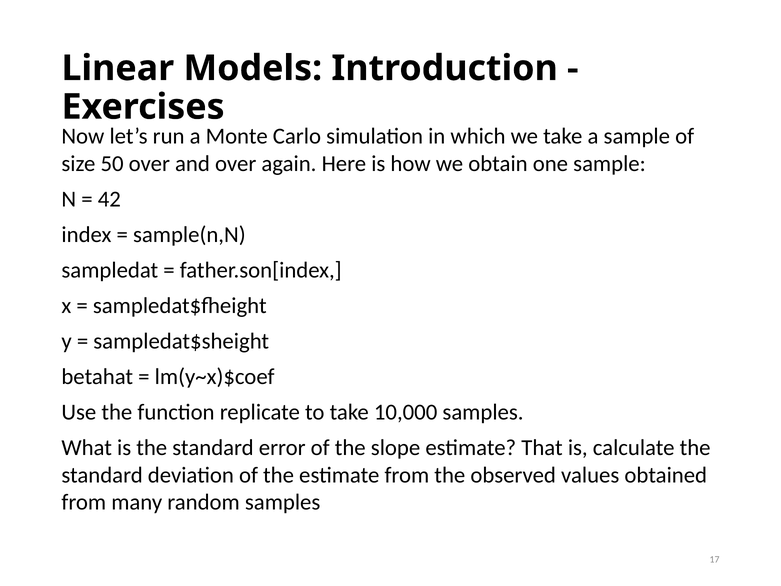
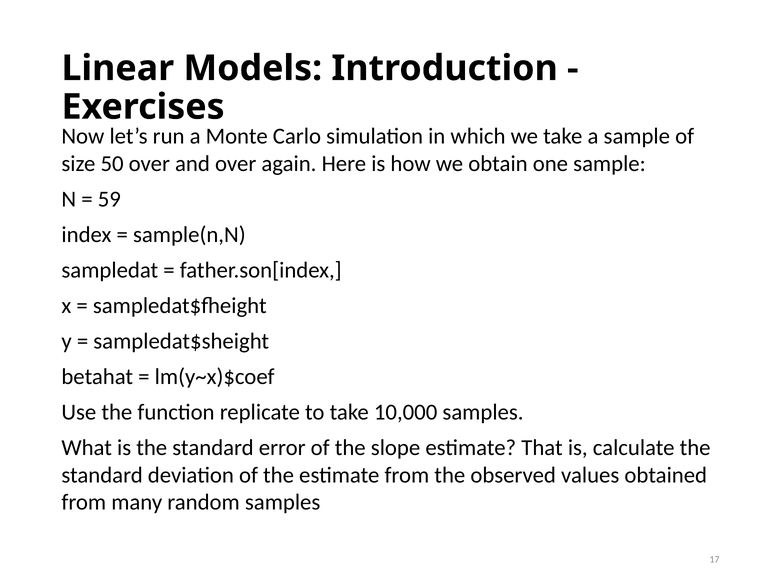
42: 42 -> 59
